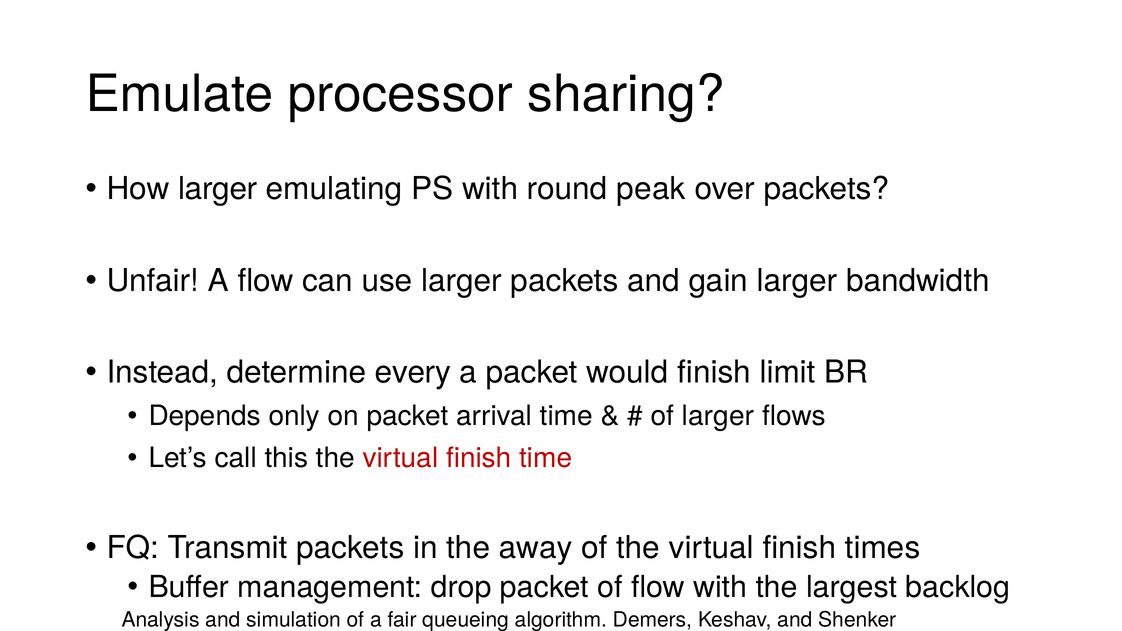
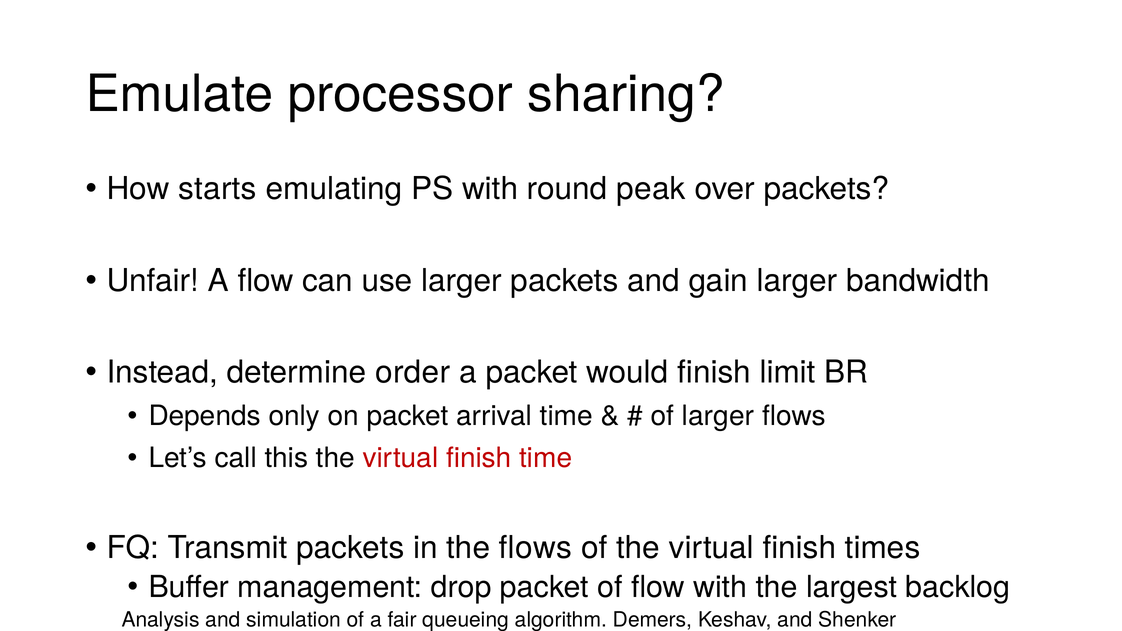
How larger: larger -> starts
every: every -> order
the away: away -> flows
